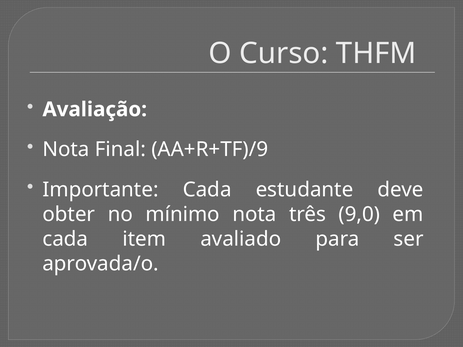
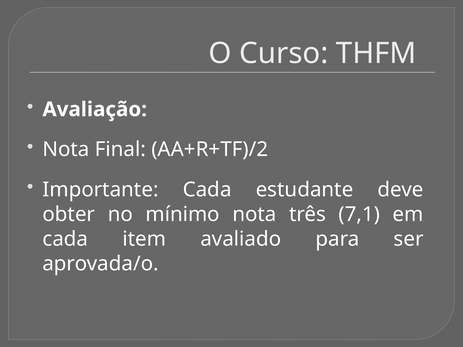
AA+R+TF)/9: AA+R+TF)/9 -> AA+R+TF)/2
9,0: 9,0 -> 7,1
